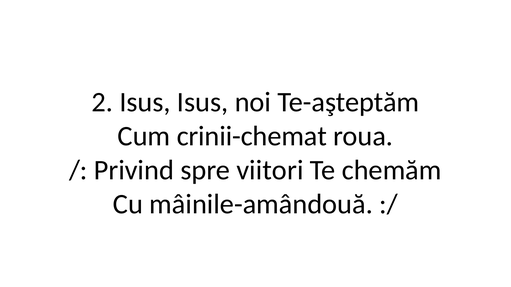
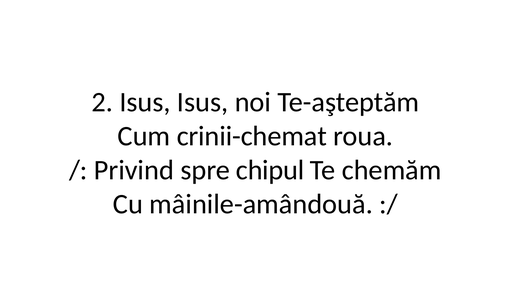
viitori: viitori -> chipul
